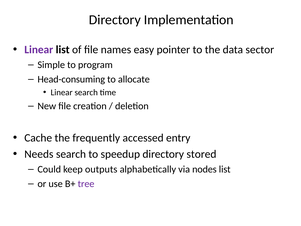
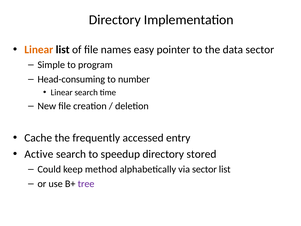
Linear at (39, 50) colour: purple -> orange
allocate: allocate -> number
Needs: Needs -> Active
outputs: outputs -> method
via nodes: nodes -> sector
